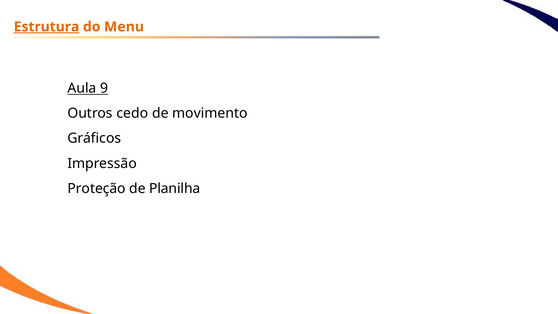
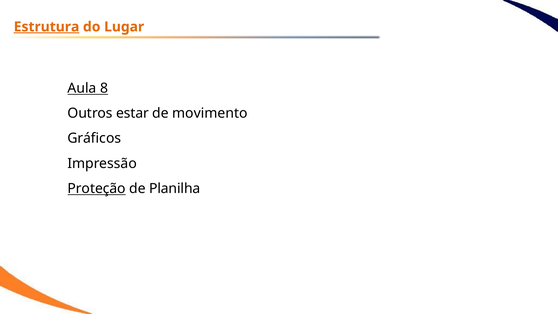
Menu: Menu -> Lugar
9: 9 -> 8
cedo: cedo -> estar
Proteção underline: none -> present
